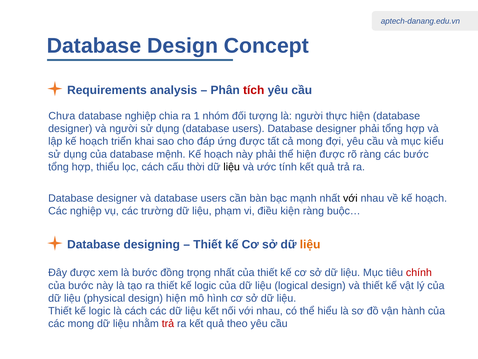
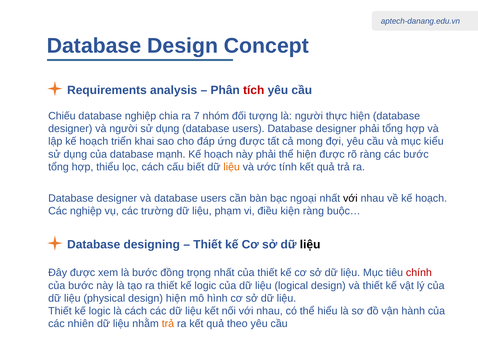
Chưa: Chưa -> Chiếu
1: 1 -> 7
mệnh: mệnh -> mạnh
thời: thời -> biết
liệu at (232, 167) colour: black -> orange
mạnh: mạnh -> ngoại
liệu at (310, 244) colour: orange -> black
các mong: mong -> nhiên
trả at (168, 323) colour: red -> orange
